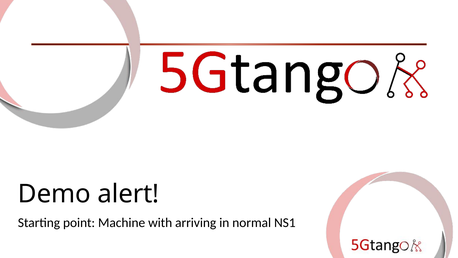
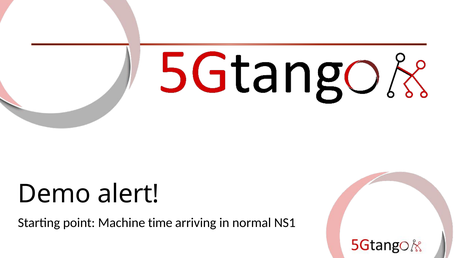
with: with -> time
